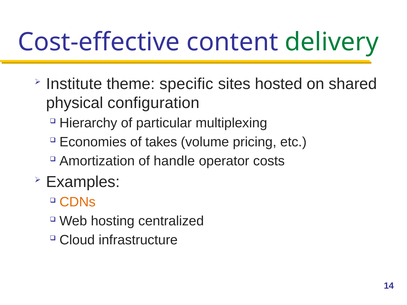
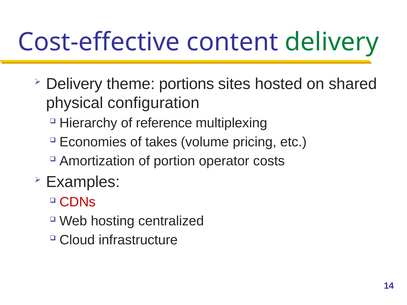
Institute at (74, 84): Institute -> Delivery
specific: specific -> portions
particular: particular -> reference
handle: handle -> portion
CDNs colour: orange -> red
